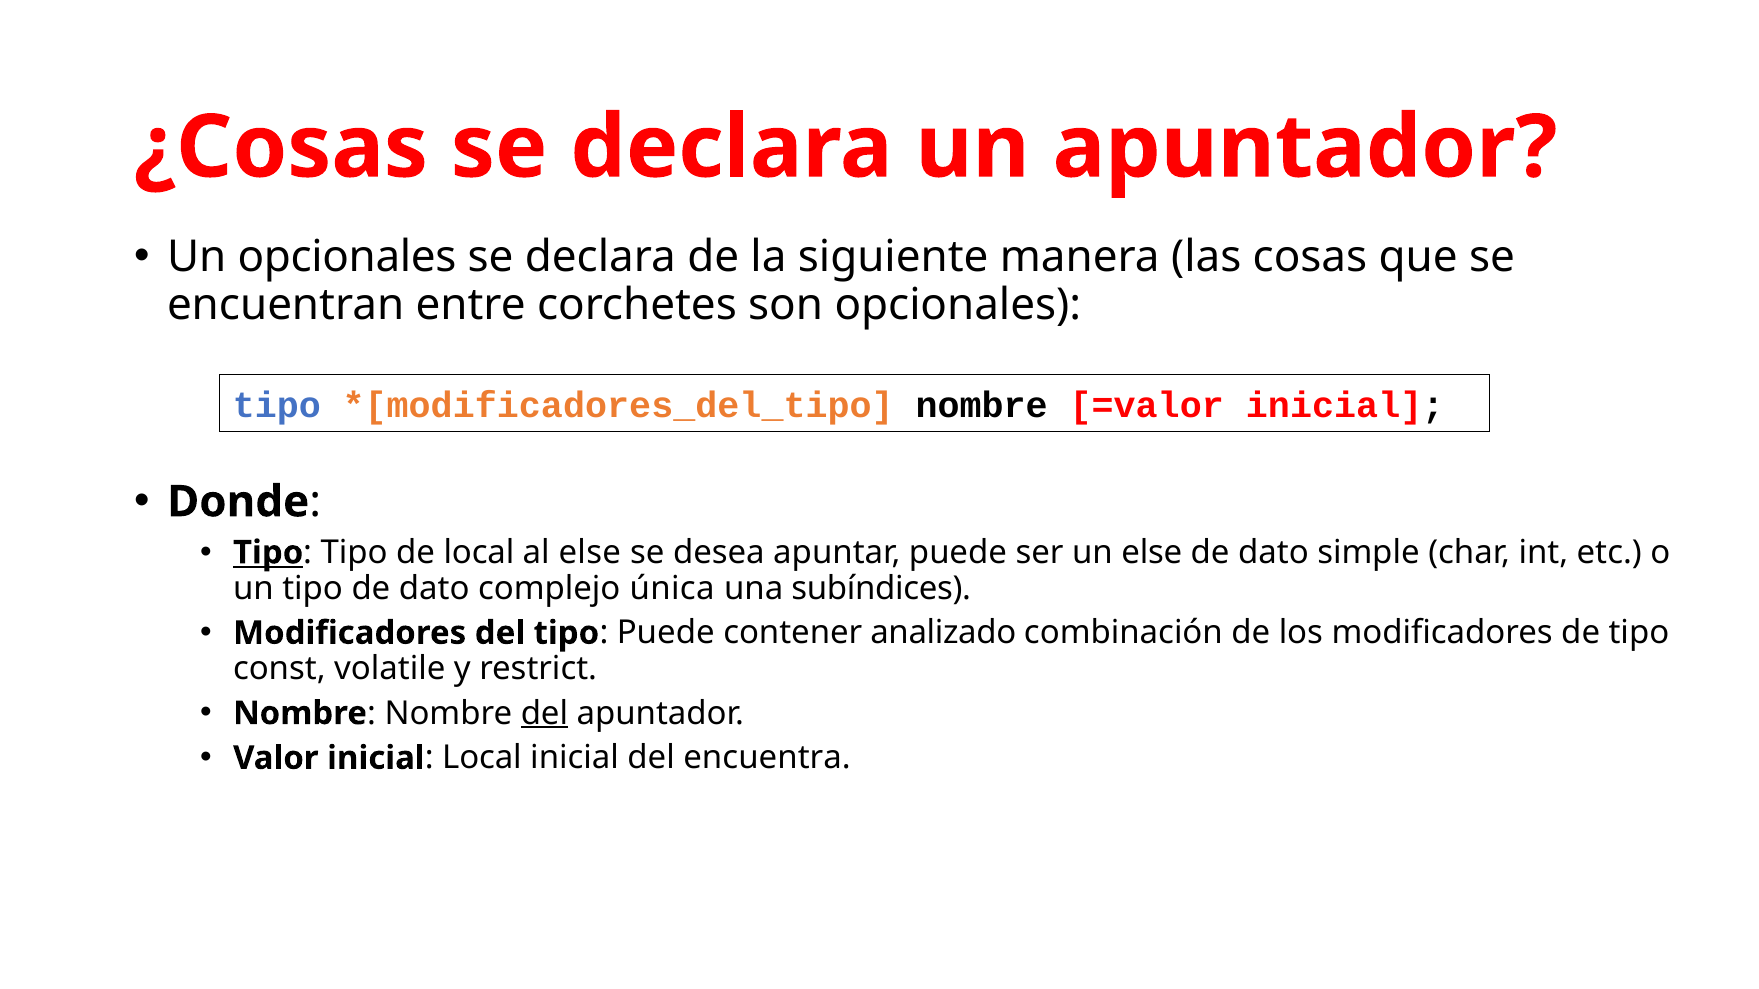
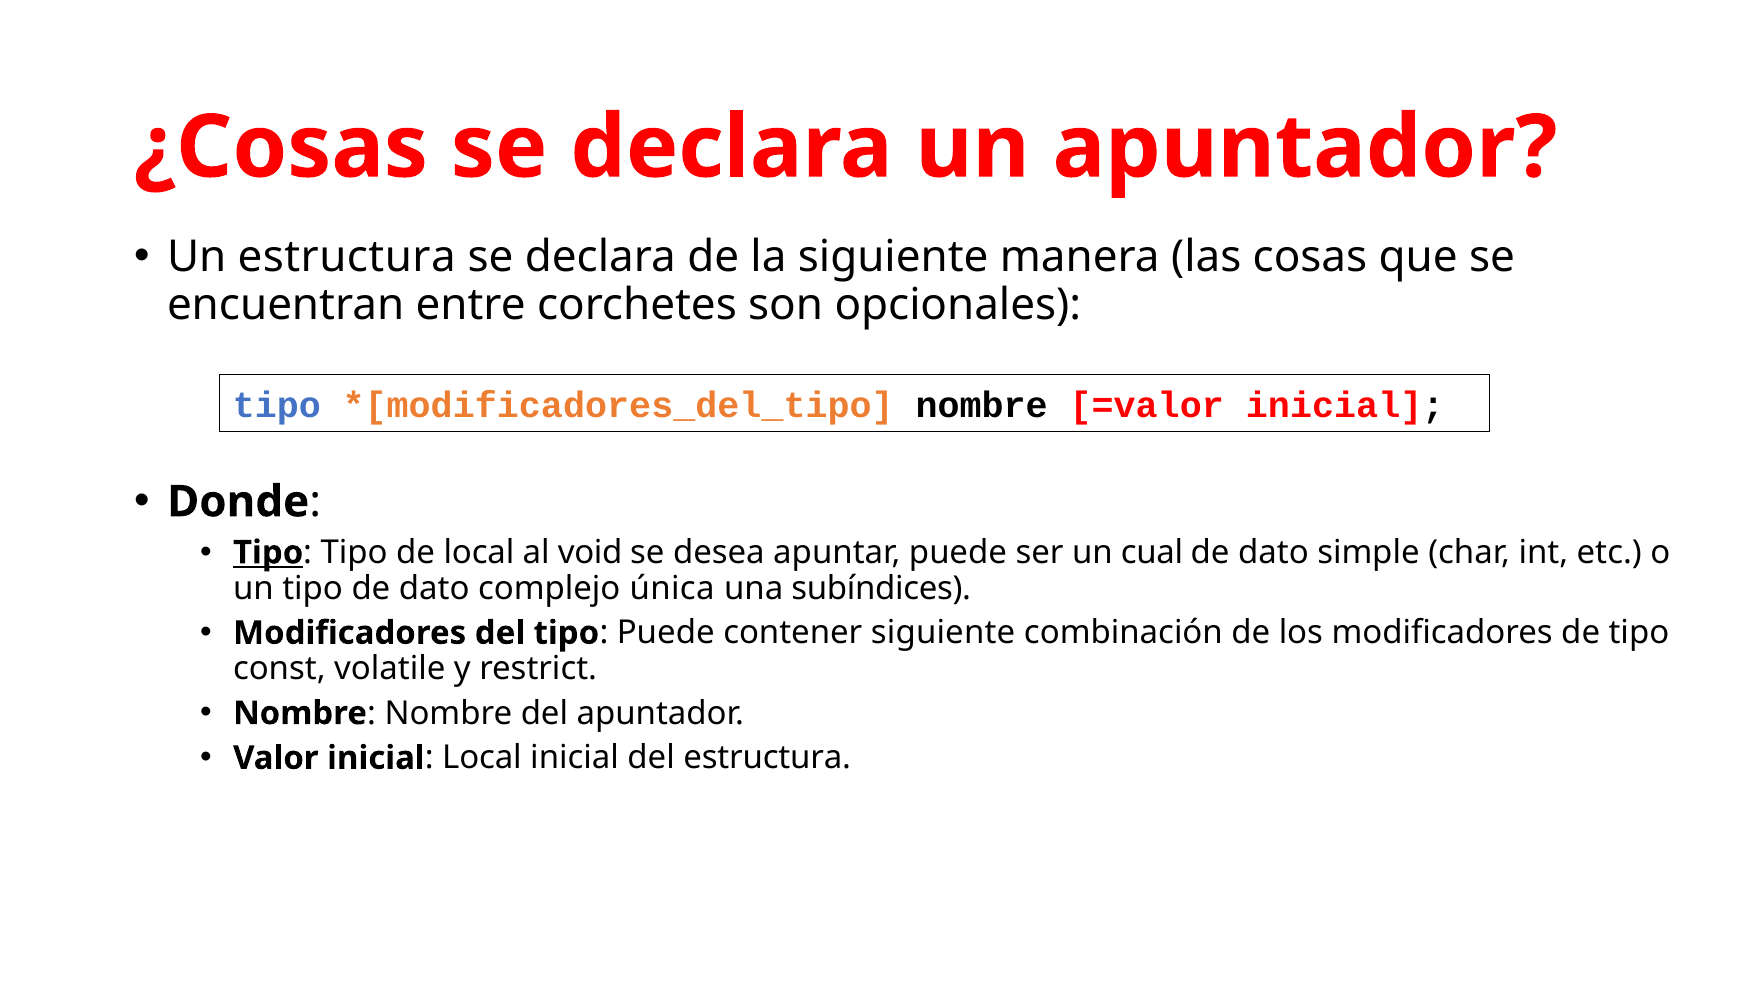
Un opcionales: opcionales -> estructura
al else: else -> void
un else: else -> cual
contener analizado: analizado -> siguiente
del at (544, 714) underline: present -> none
del encuentra: encuentra -> estructura
